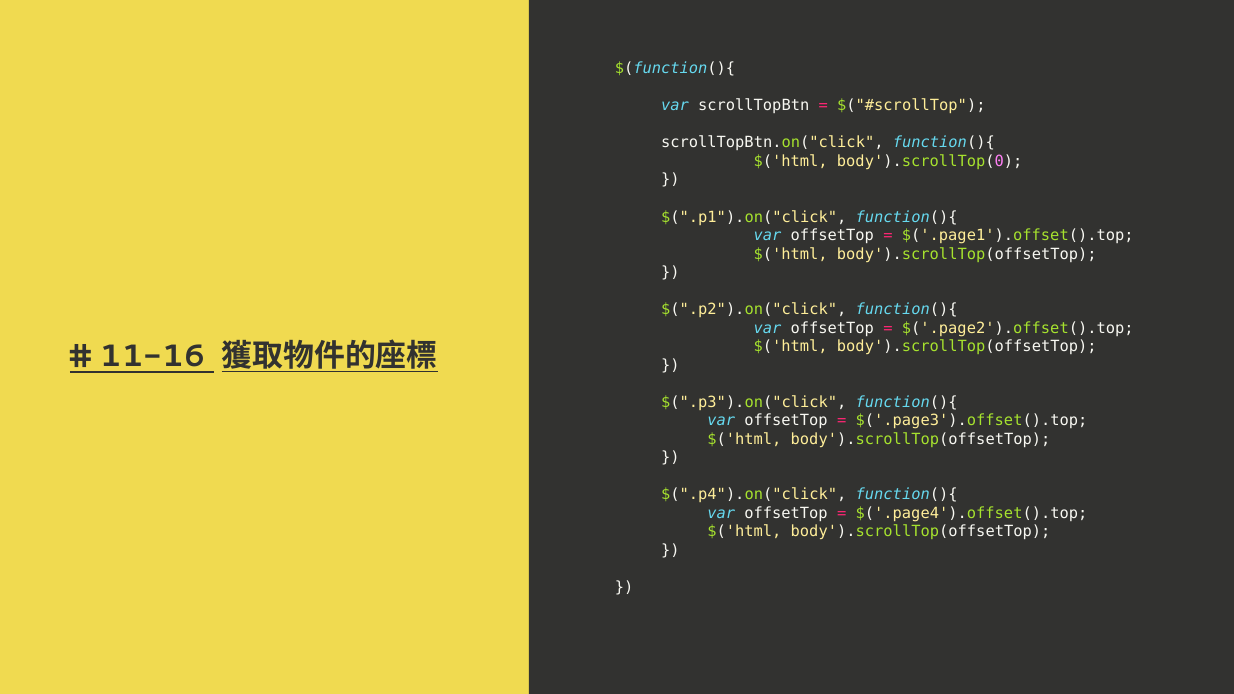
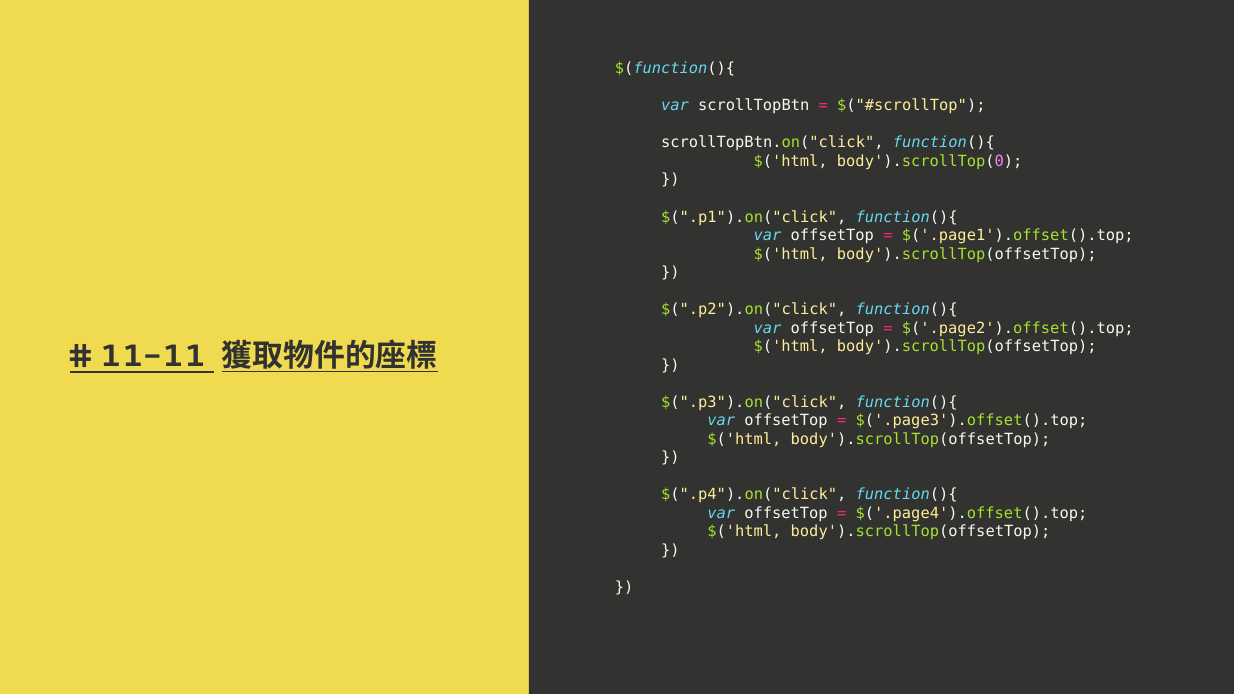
11-16: 11-16 -> 11-11
